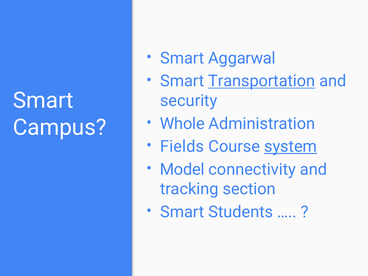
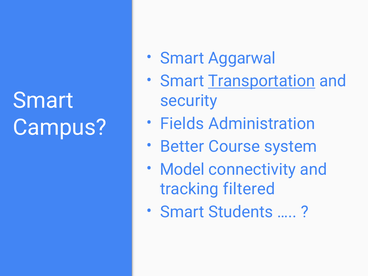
Whole: Whole -> Fields
Fields: Fields -> Better
system underline: present -> none
section: section -> filtered
